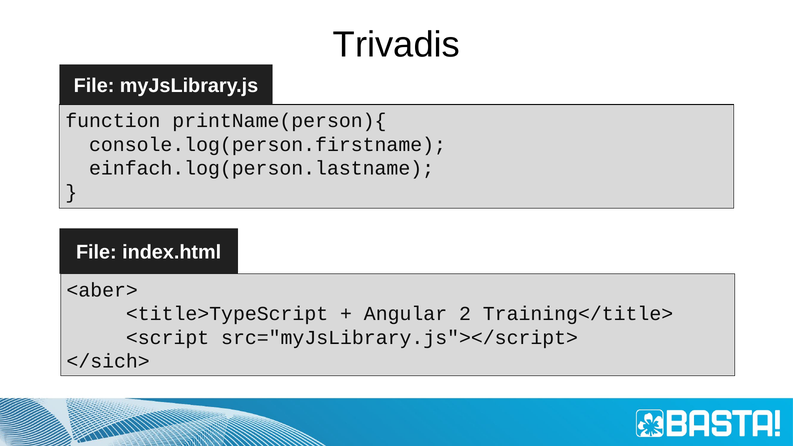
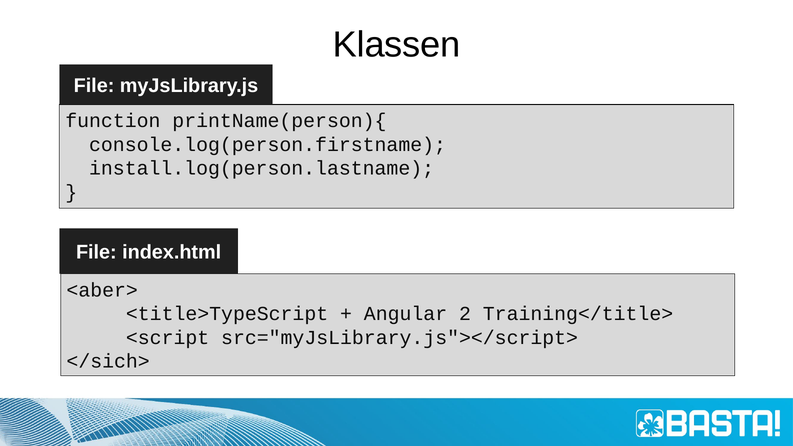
Trivadis: Trivadis -> Klassen
einfach.log(person.lastname: einfach.log(person.lastname -> install.log(person.lastname
